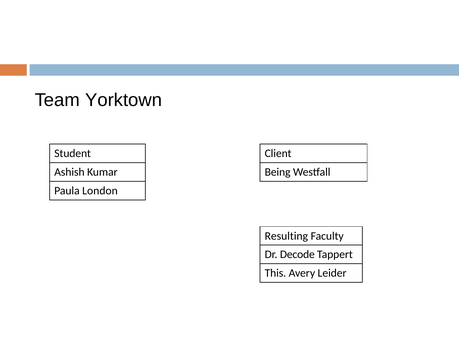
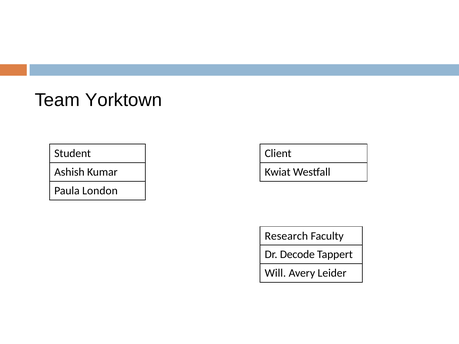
Being: Being -> Kwiat
Resulting: Resulting -> Research
This: This -> Will
